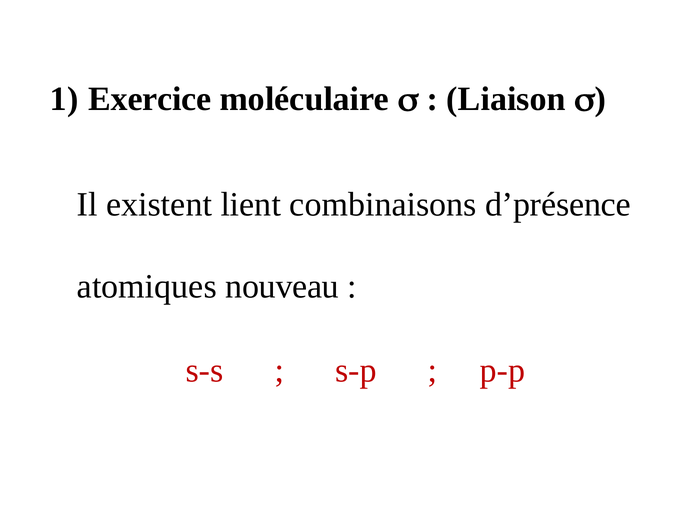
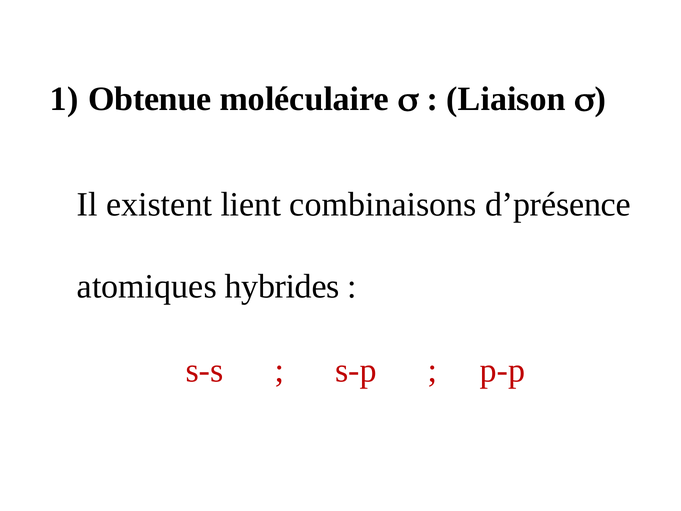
Exercice: Exercice -> Obtenue
nouveau: nouveau -> hybrides
